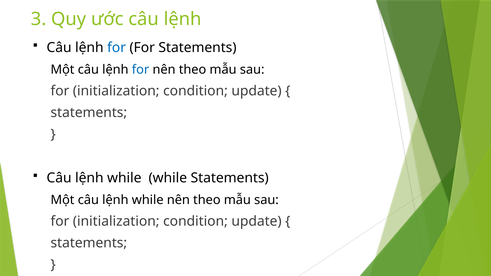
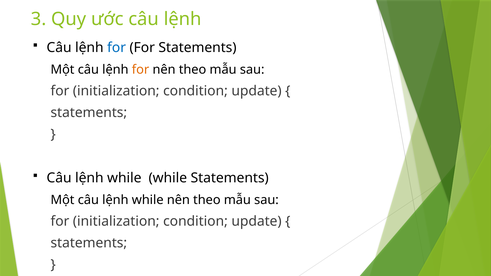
for at (141, 70) colour: blue -> orange
